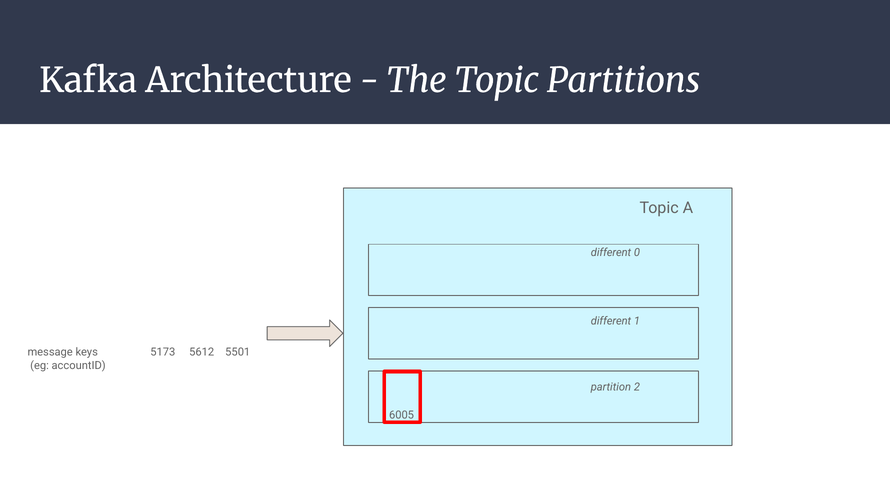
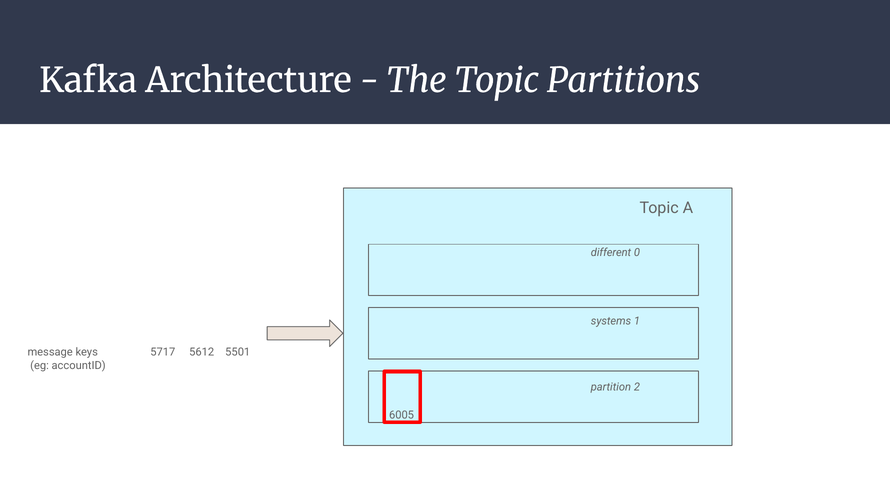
different at (611, 321): different -> systems
5173: 5173 -> 5717
